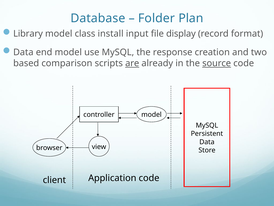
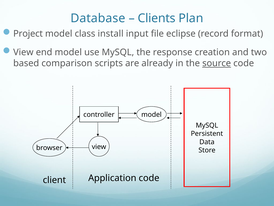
Folder: Folder -> Clients
Library: Library -> Project
display: display -> eclipse
Data at (23, 52): Data -> View
are underline: present -> none
